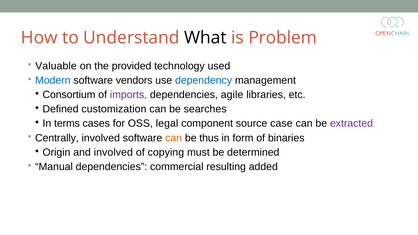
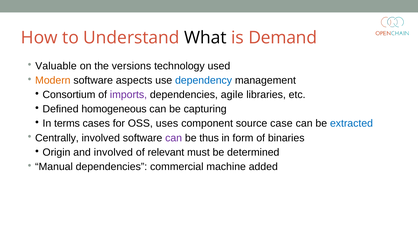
Problem: Problem -> Demand
provided: provided -> versions
Modern colour: blue -> orange
vendors: vendors -> aspects
customization: customization -> homogeneous
searches: searches -> capturing
legal: legal -> uses
extracted colour: purple -> blue
can at (174, 138) colour: orange -> purple
copying: copying -> relevant
resulting: resulting -> machine
